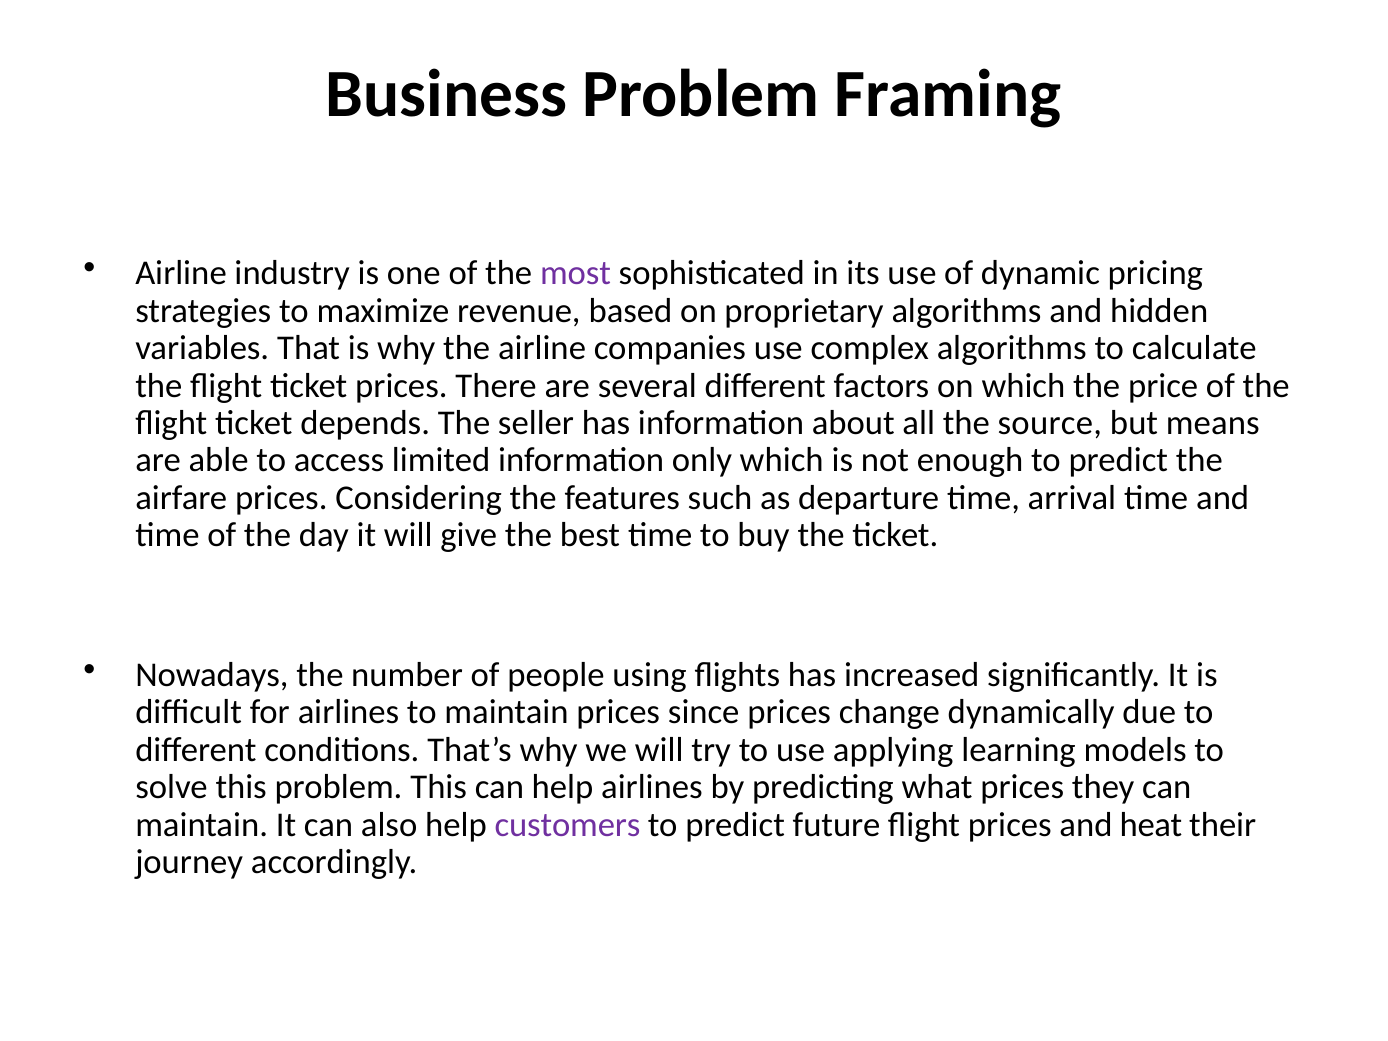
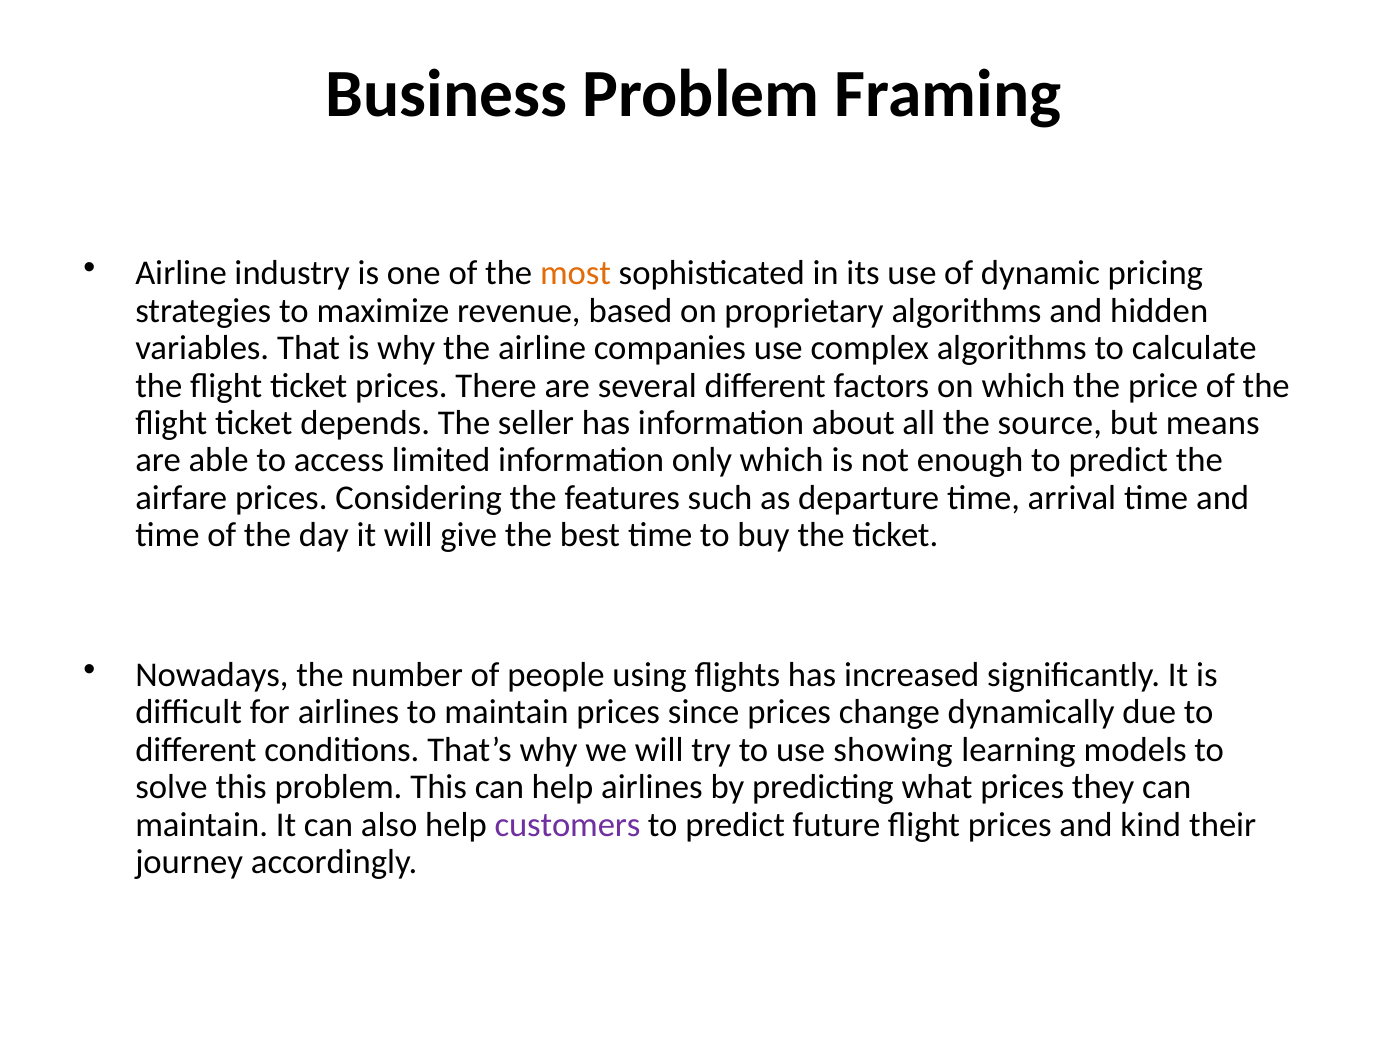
most colour: purple -> orange
applying: applying -> showing
heat: heat -> kind
